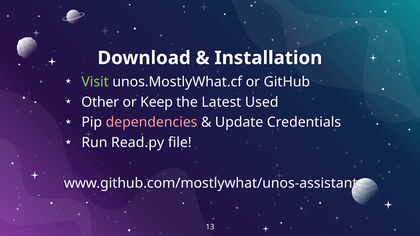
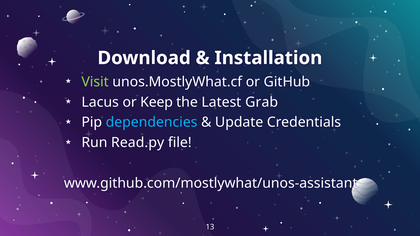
Other: Other -> Lacus
Used: Used -> Grab
dependencies colour: pink -> light blue
